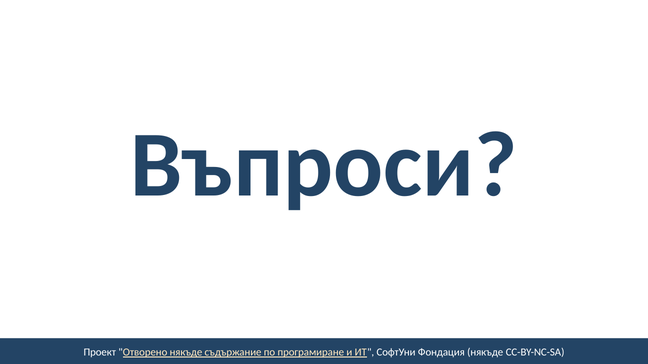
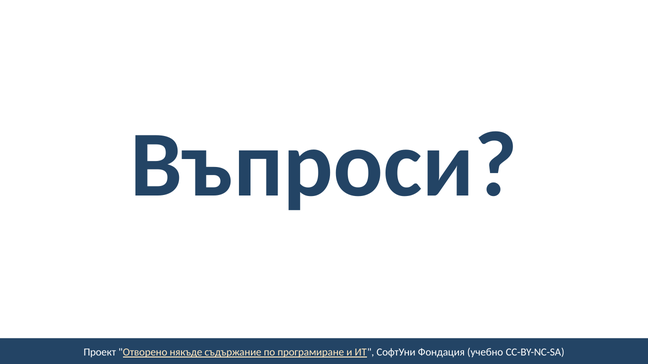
Фондация някъде: някъде -> учебно
